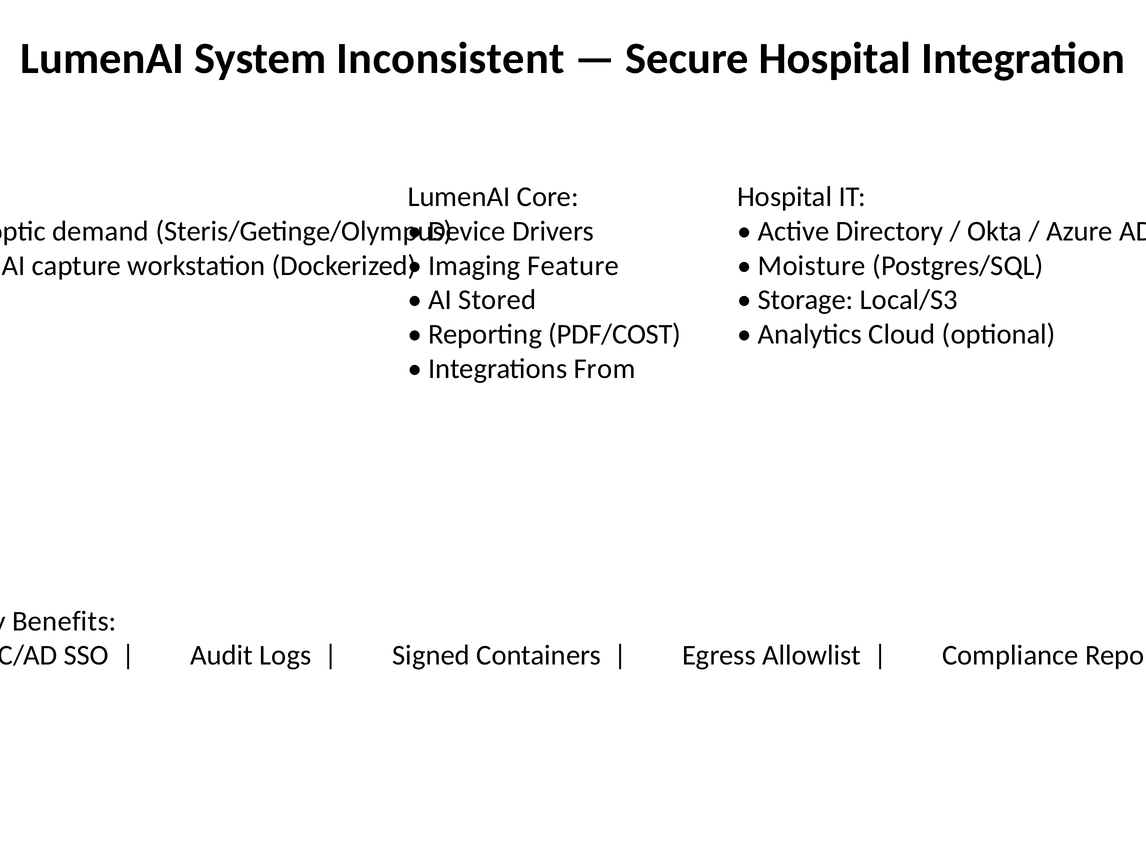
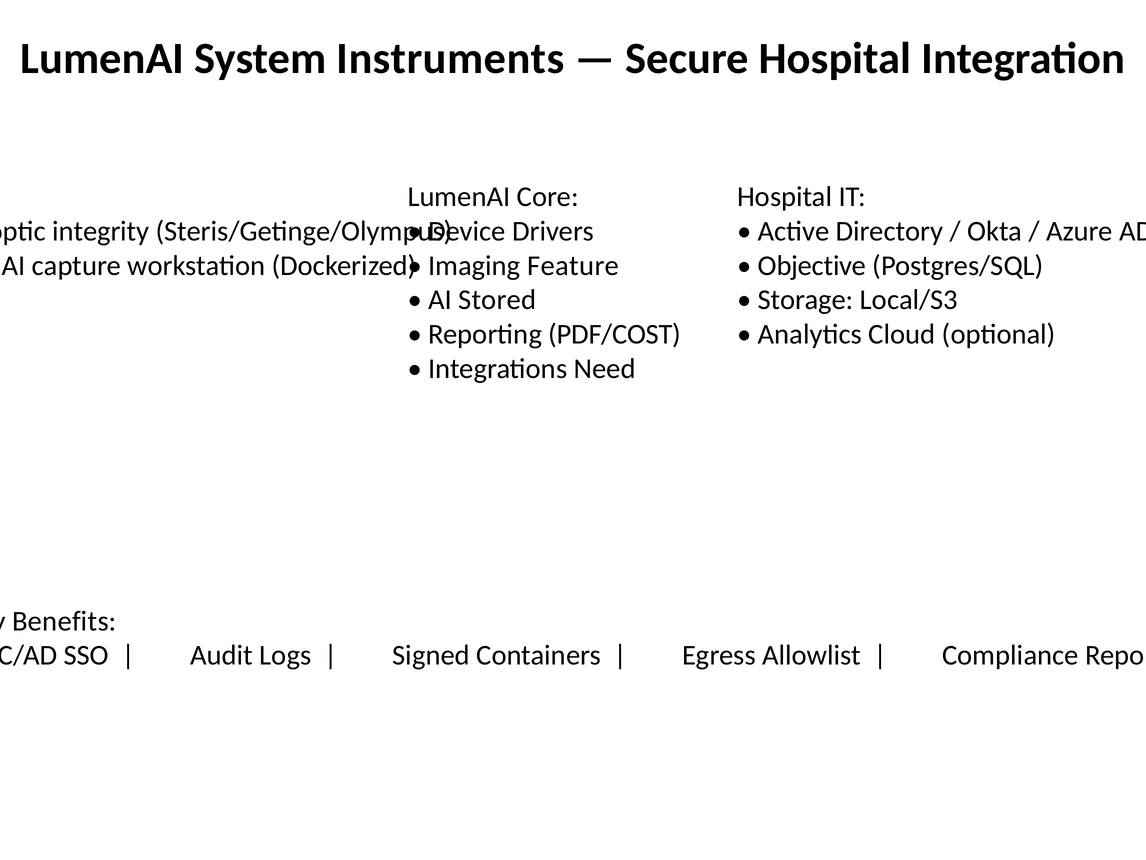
Inconsistent: Inconsistent -> Instruments
demand: demand -> integrity
Moisture: Moisture -> Objective
From: From -> Need
